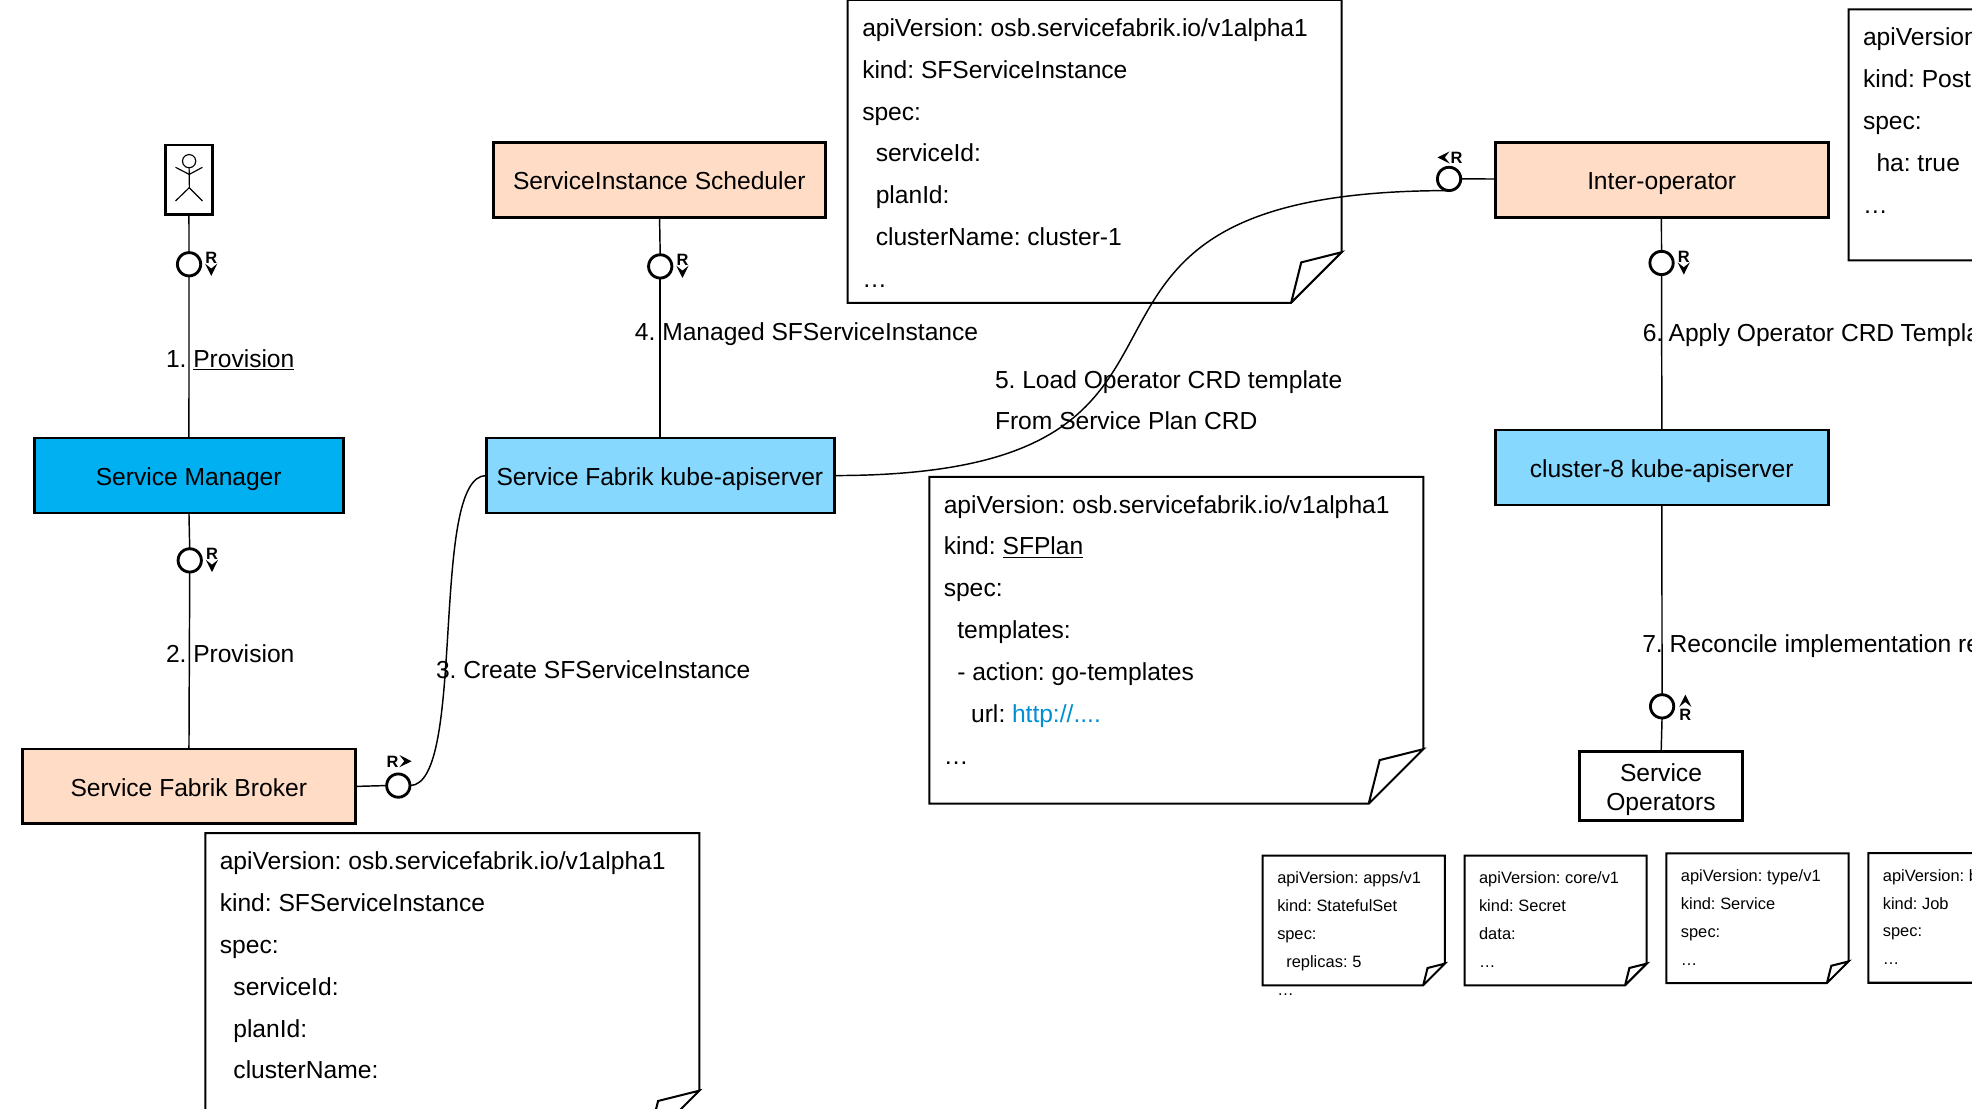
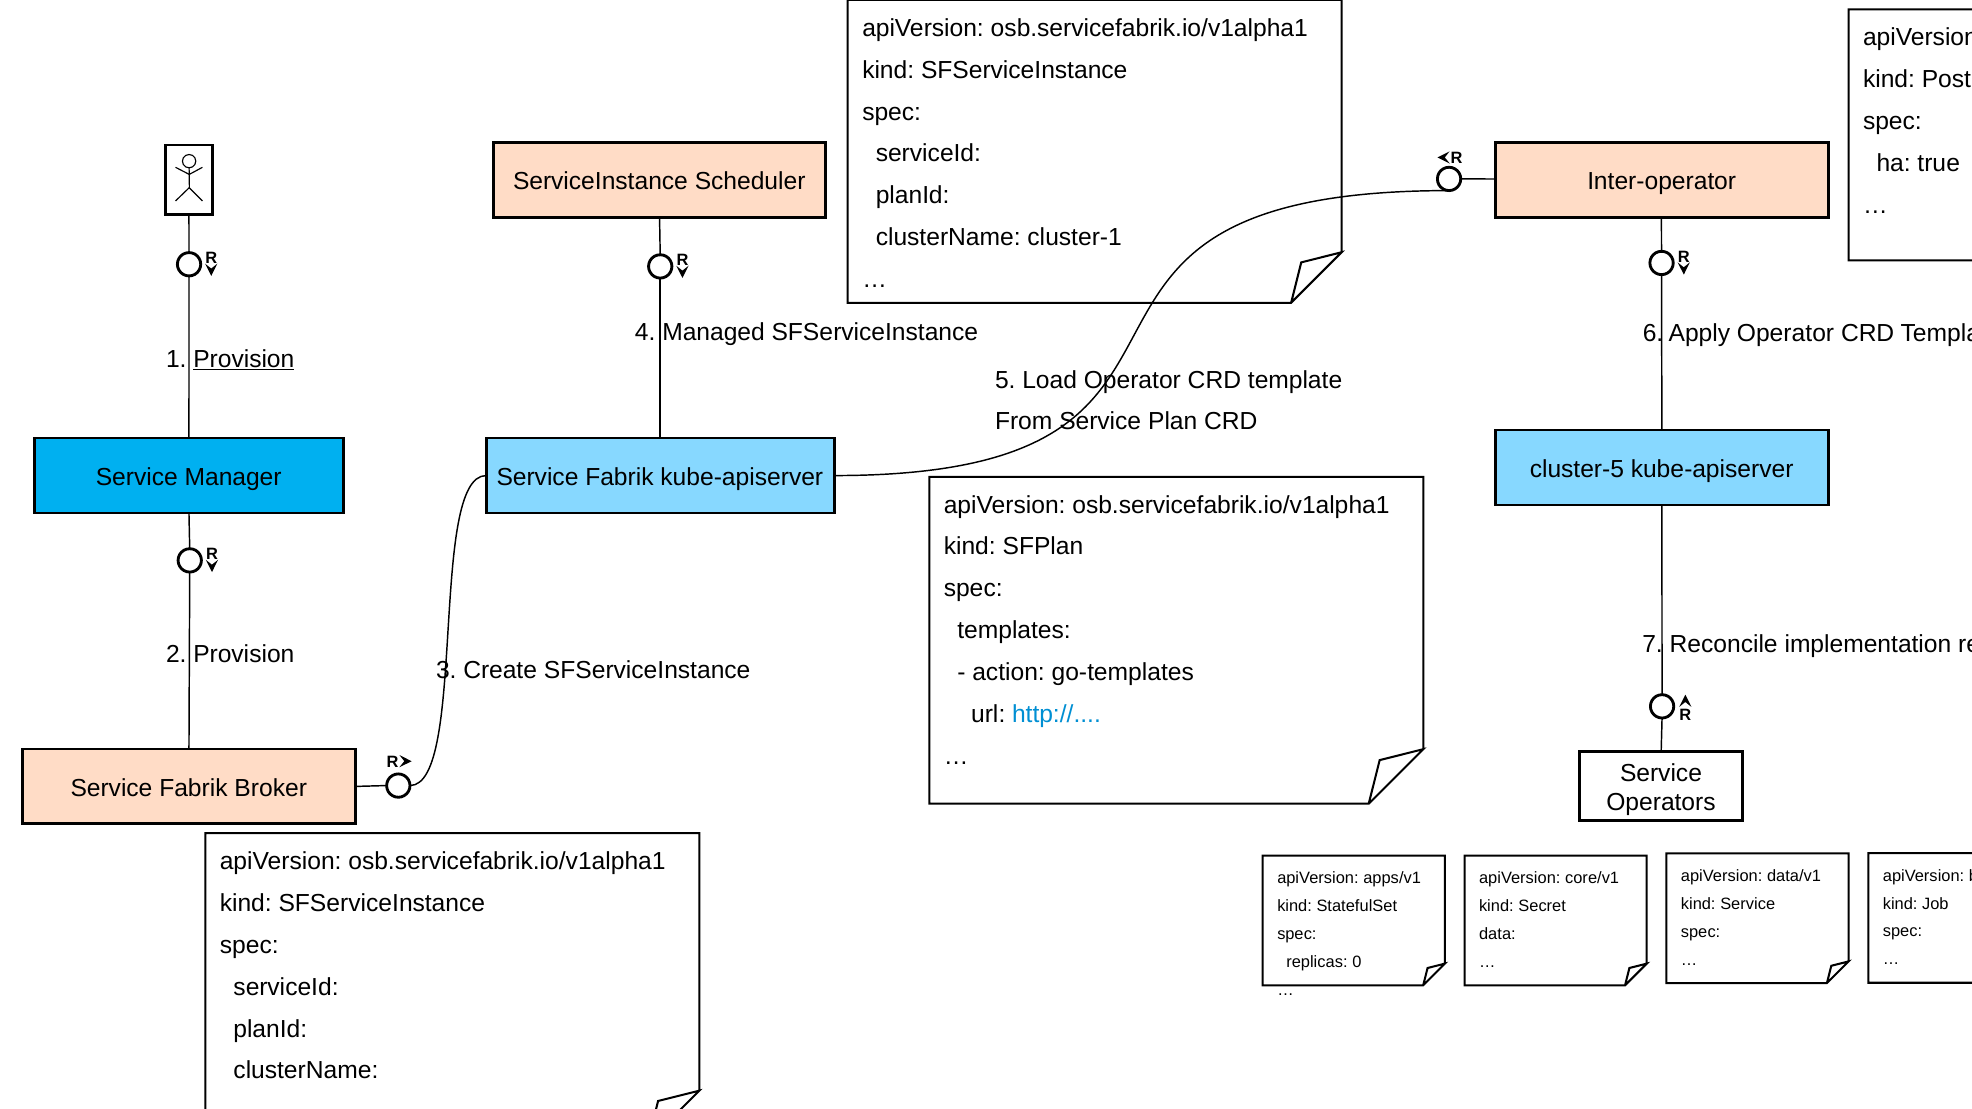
cluster-8: cluster-8 -> cluster-5
SFPlan underline: present -> none
type/v1: type/v1 -> data/v1
replicas 5: 5 -> 0
